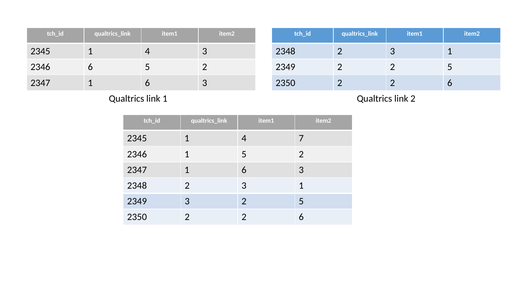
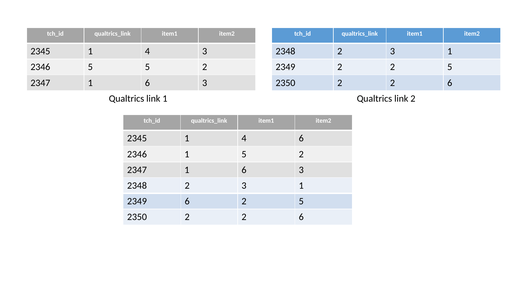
2346 6: 6 -> 5
4 7: 7 -> 6
2349 3: 3 -> 6
